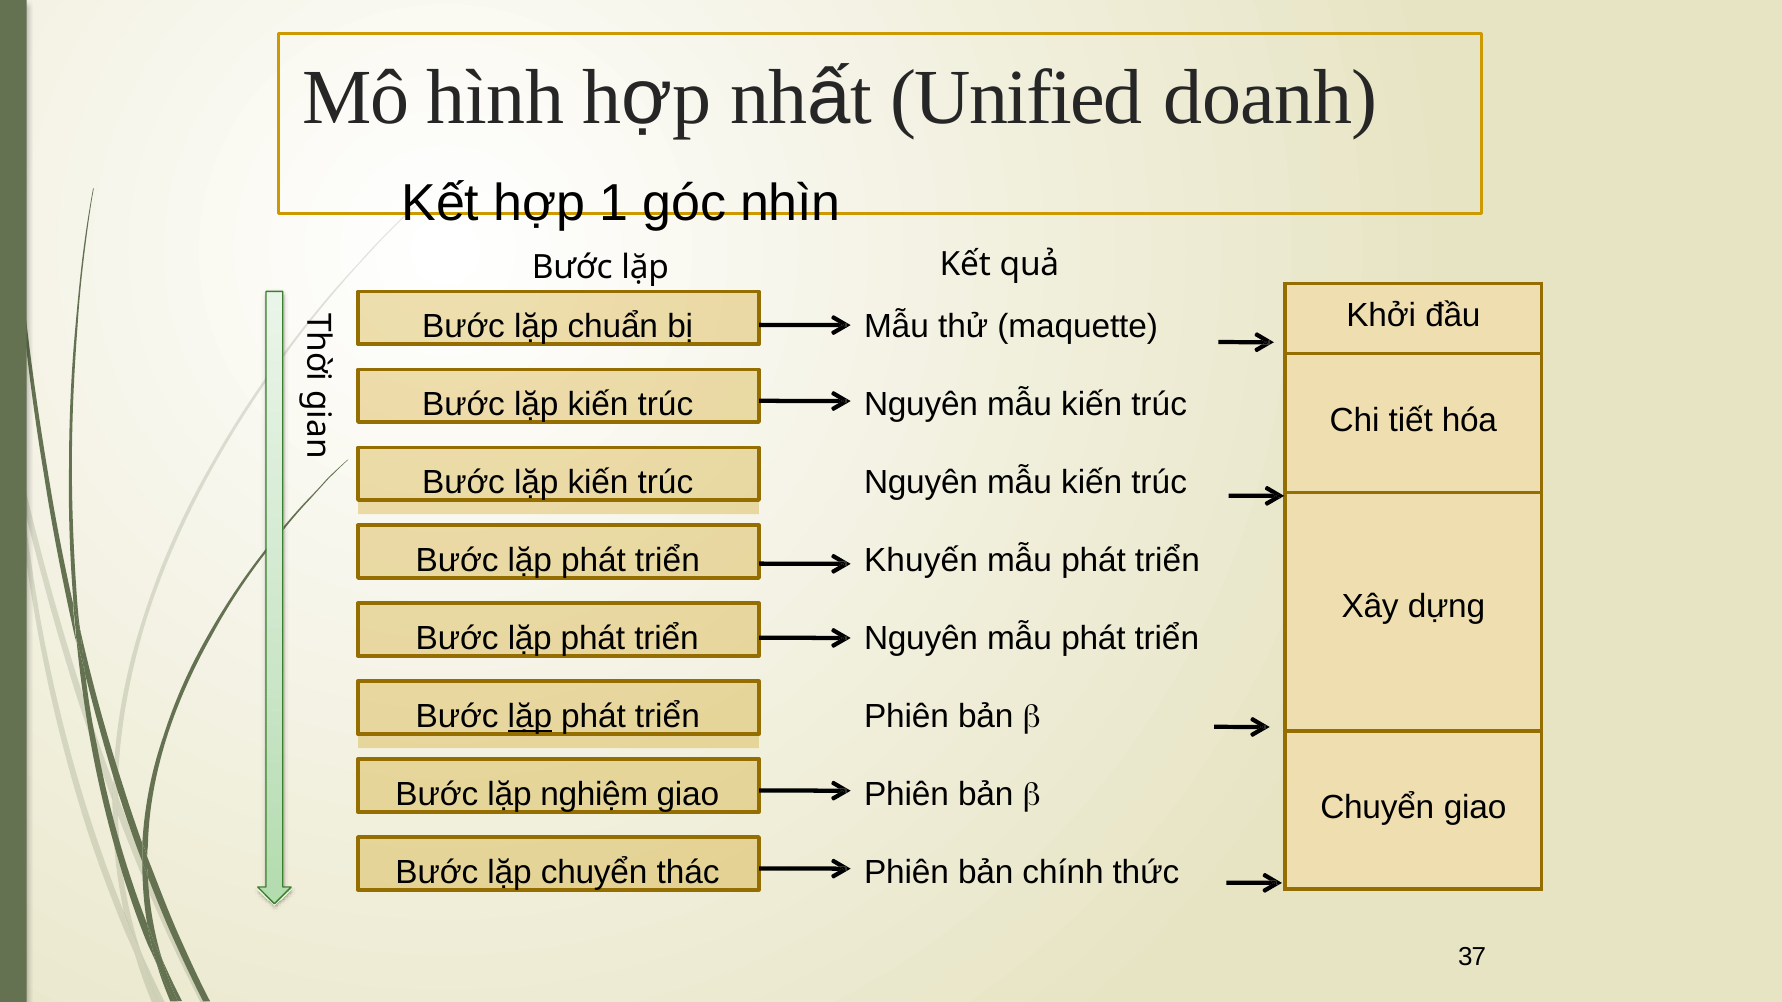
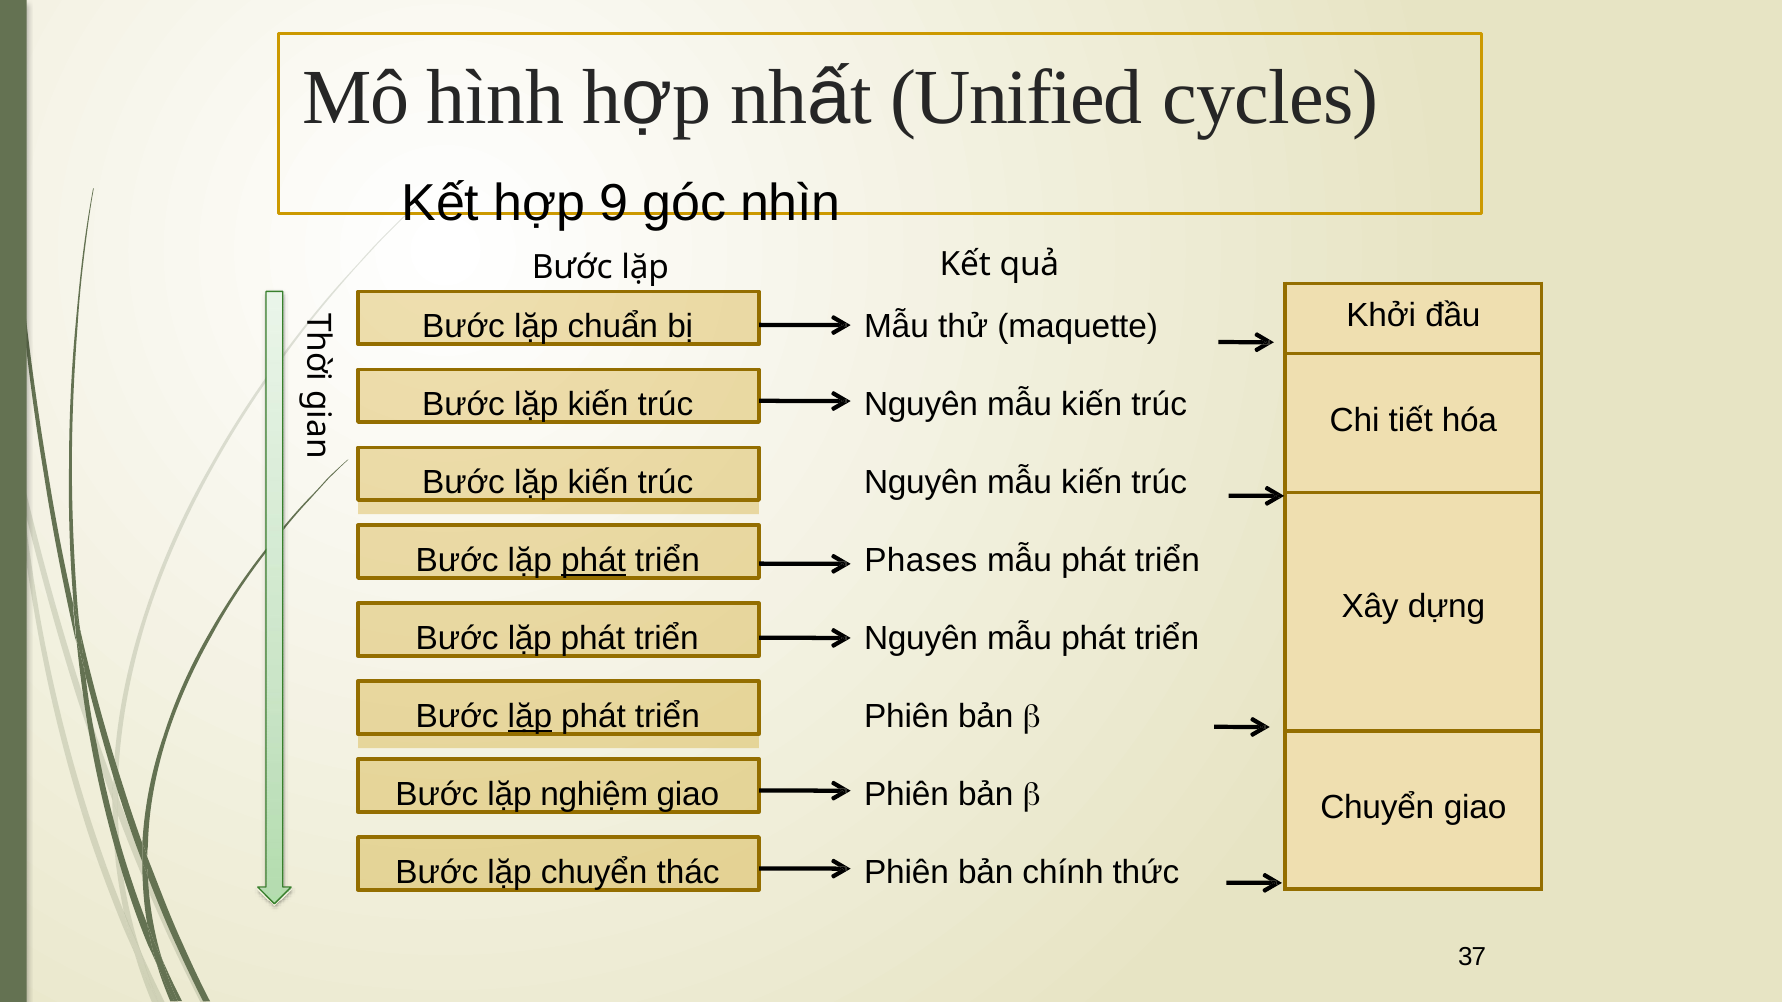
doanh: doanh -> cycles
1: 1 -> 9
phát at (593, 560) underline: none -> present
Khuyến: Khuyến -> Phases
